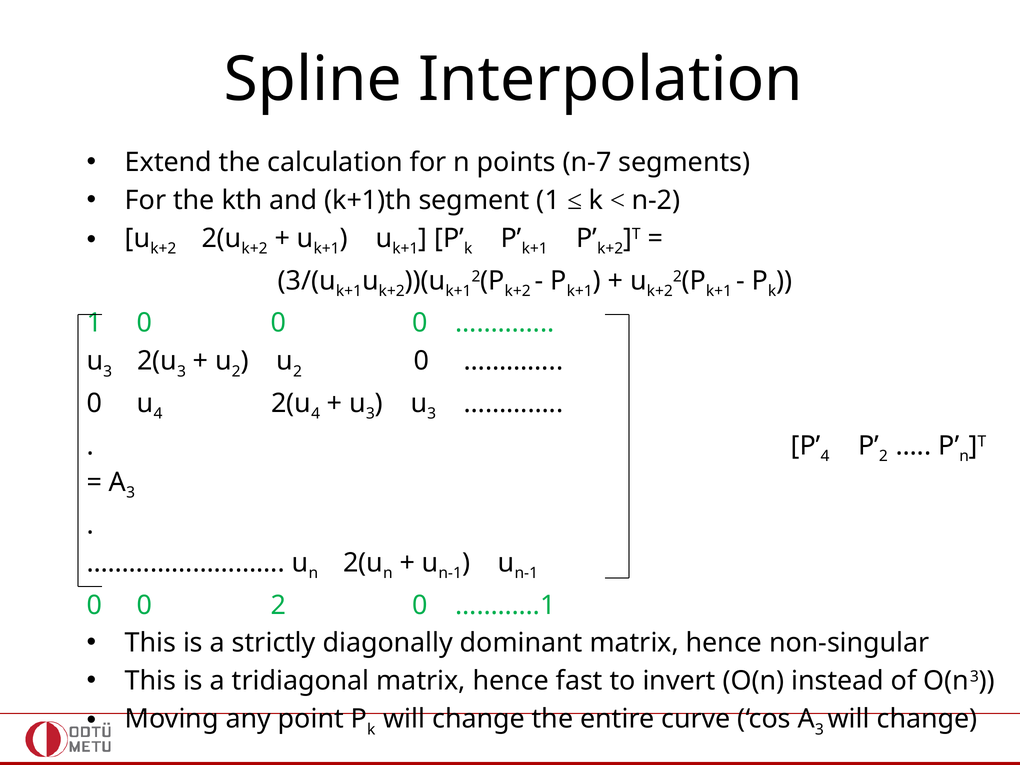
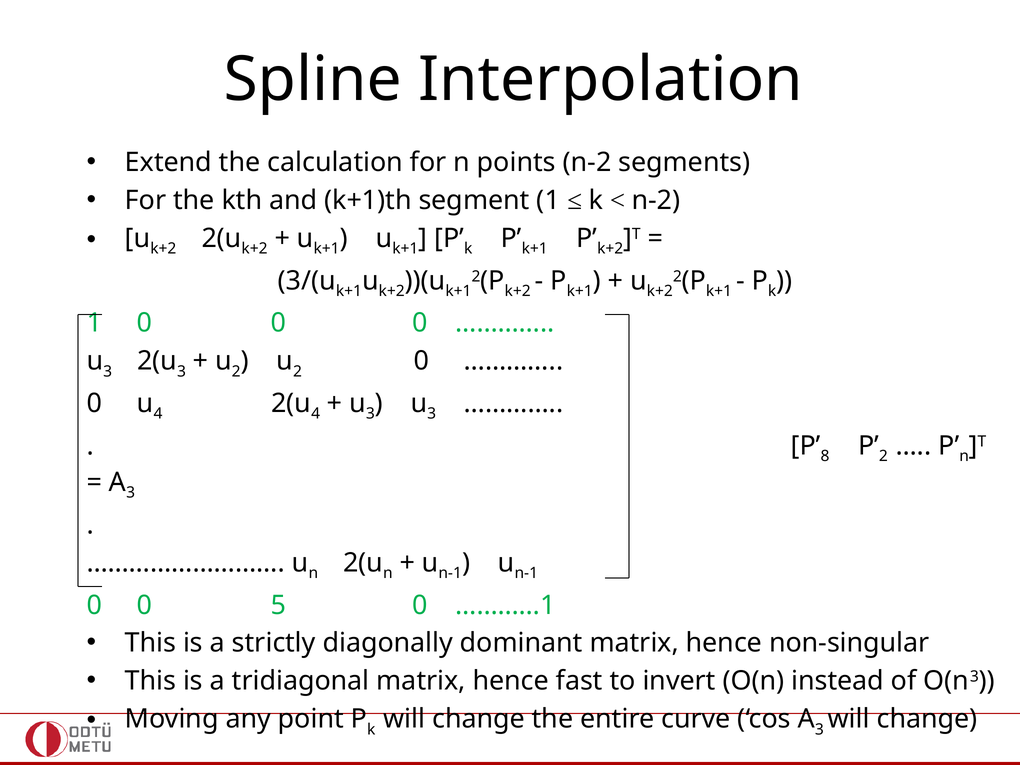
points n-7: n-7 -> n-2
4 at (825, 456): 4 -> 8
0 2: 2 -> 5
